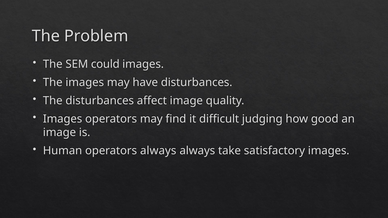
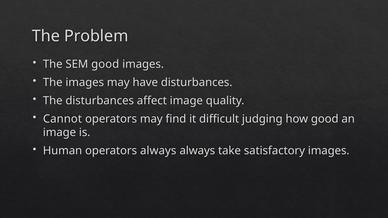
SEM could: could -> good
Images at (63, 119): Images -> Cannot
